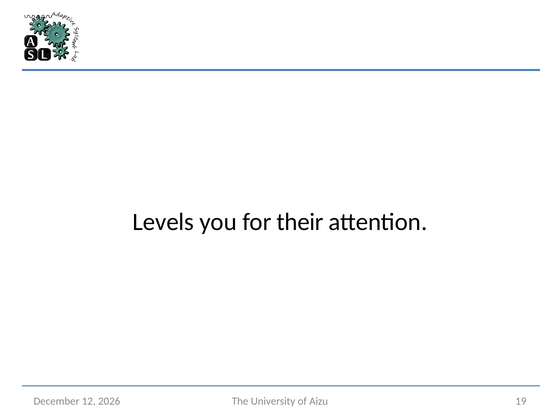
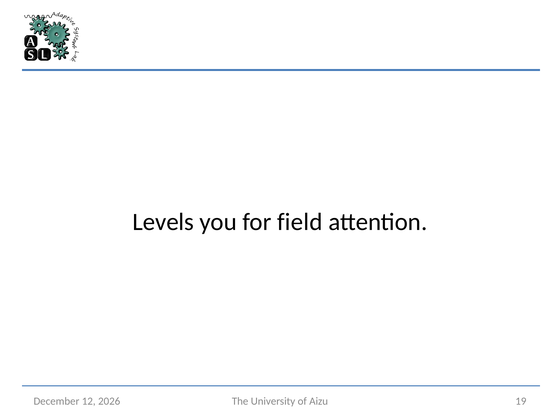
their: their -> field
